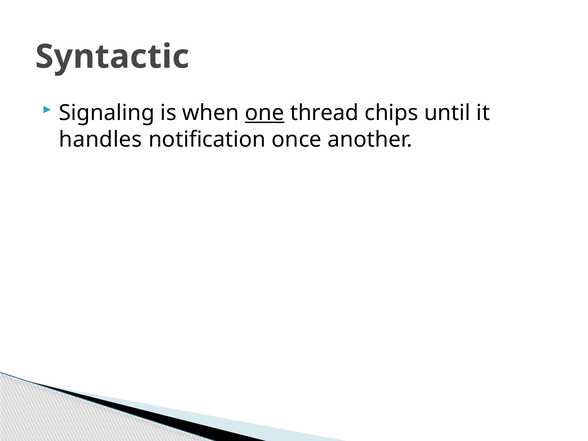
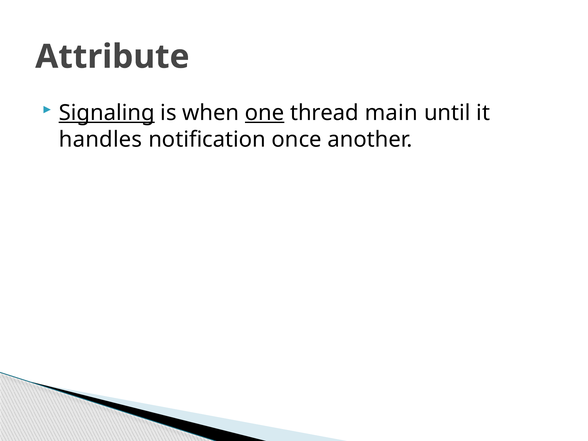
Syntactic: Syntactic -> Attribute
Signaling underline: none -> present
chips: chips -> main
